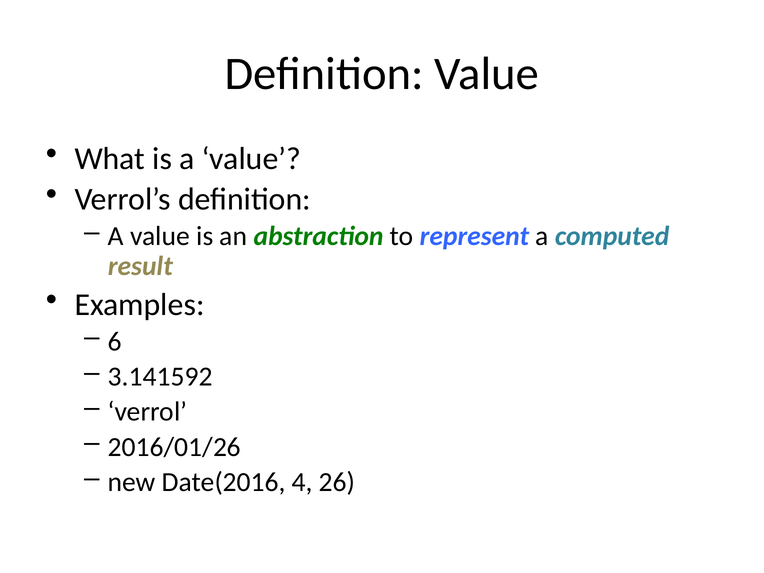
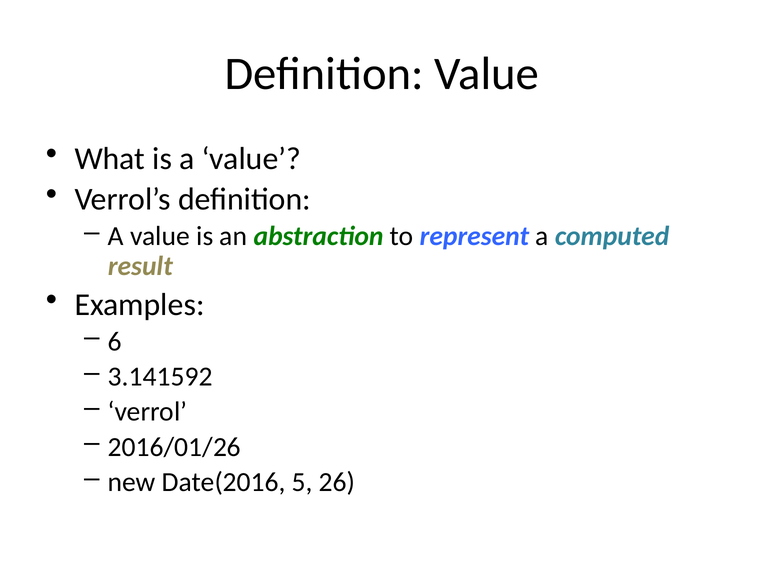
4: 4 -> 5
